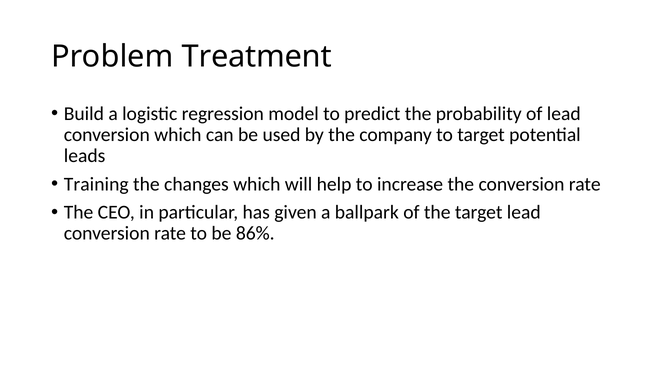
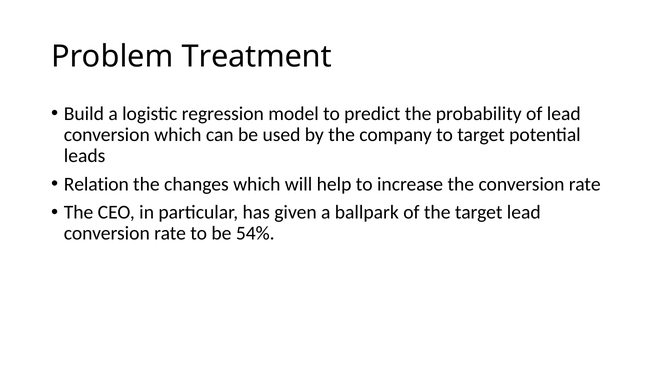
Training: Training -> Relation
86%: 86% -> 54%
